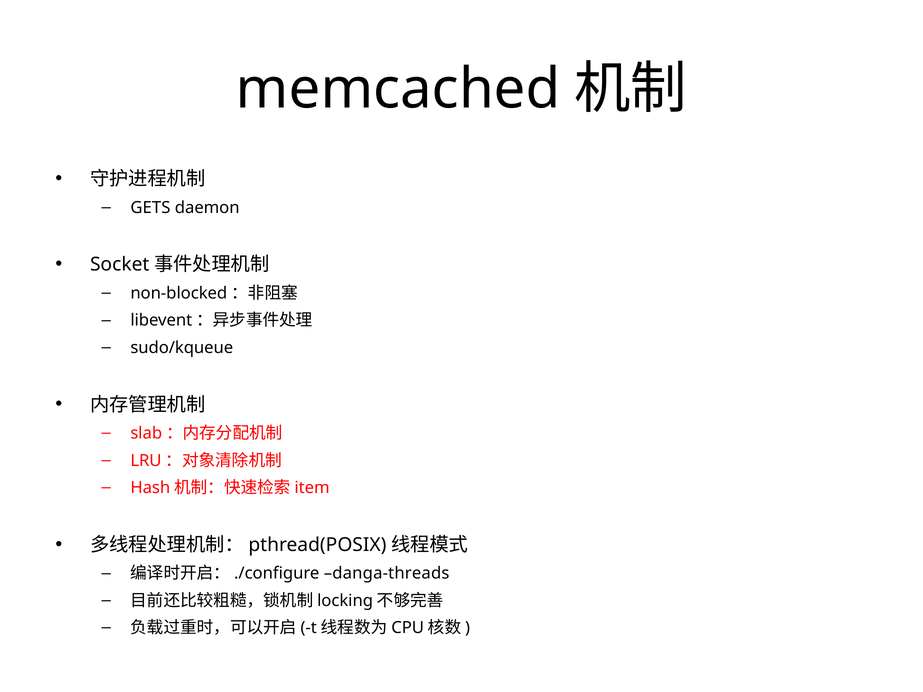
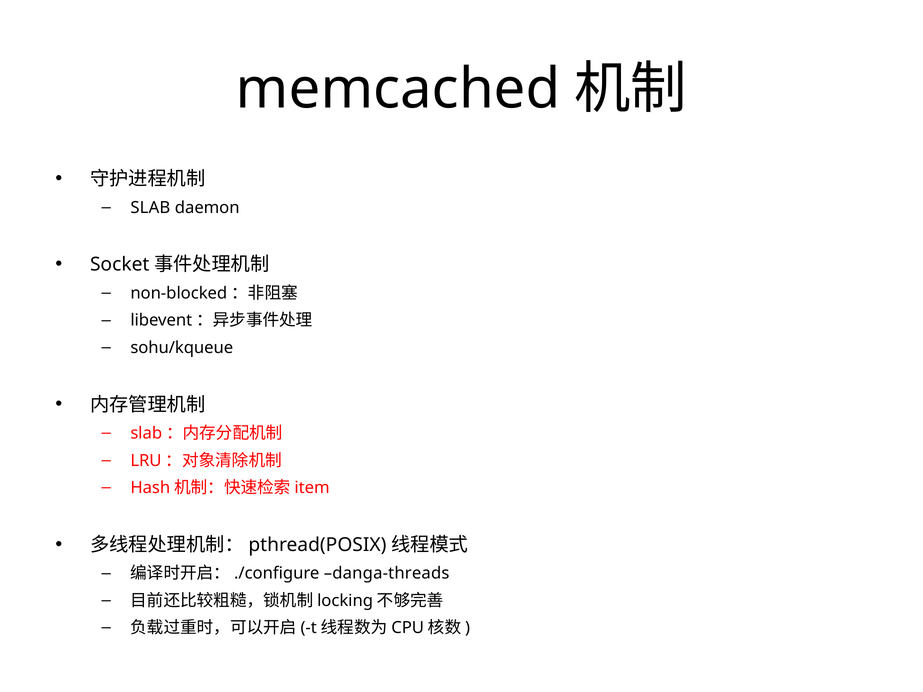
GETS: GETS -> SLAB
sudo/kqueue: sudo/kqueue -> sohu/kqueue
